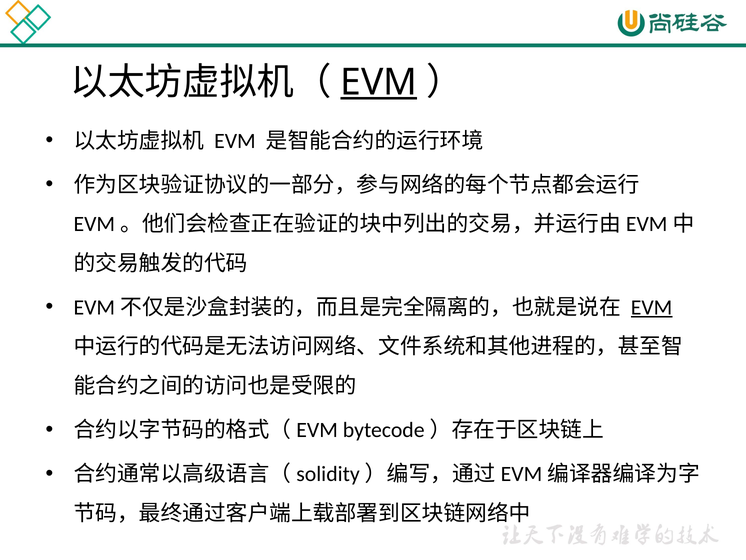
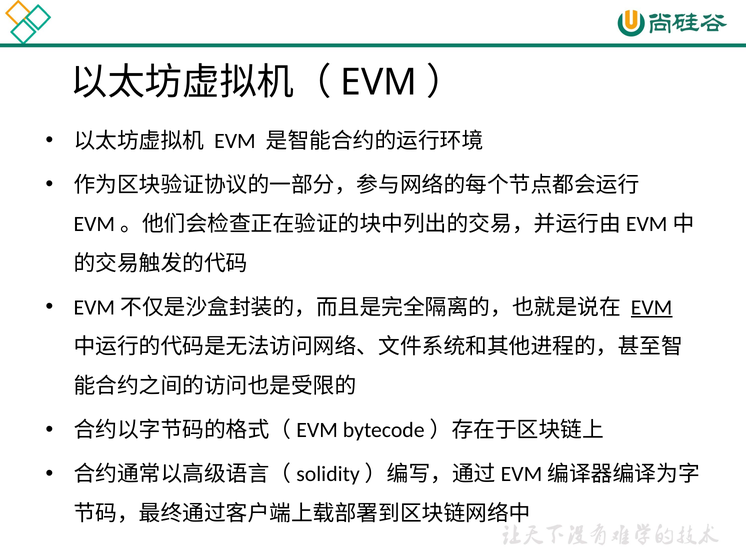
EVM at (379, 82) underline: present -> none
